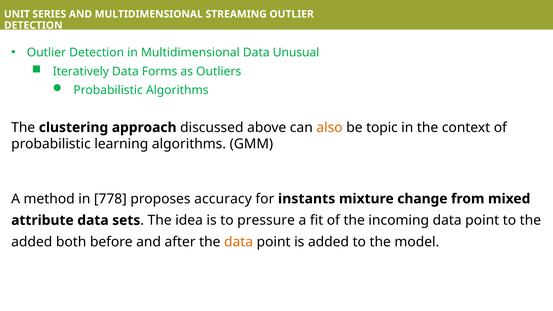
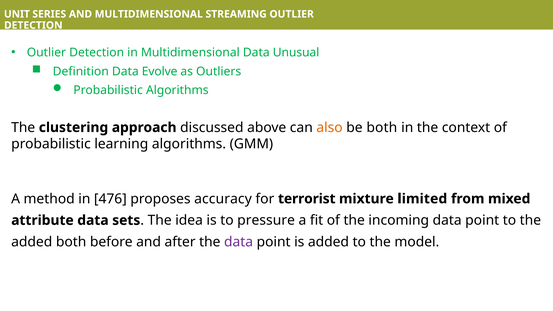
Iteratively: Iteratively -> Definition
Forms: Forms -> Evolve
be topic: topic -> both
778: 778 -> 476
instants: instants -> terrorist
change: change -> limited
data at (239, 242) colour: orange -> purple
